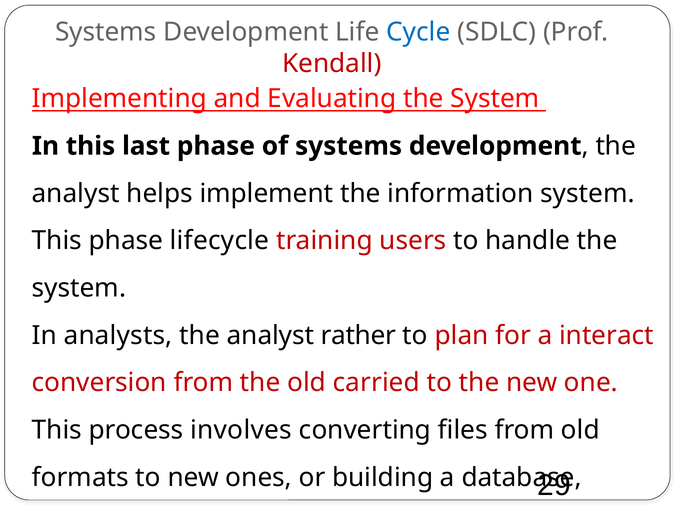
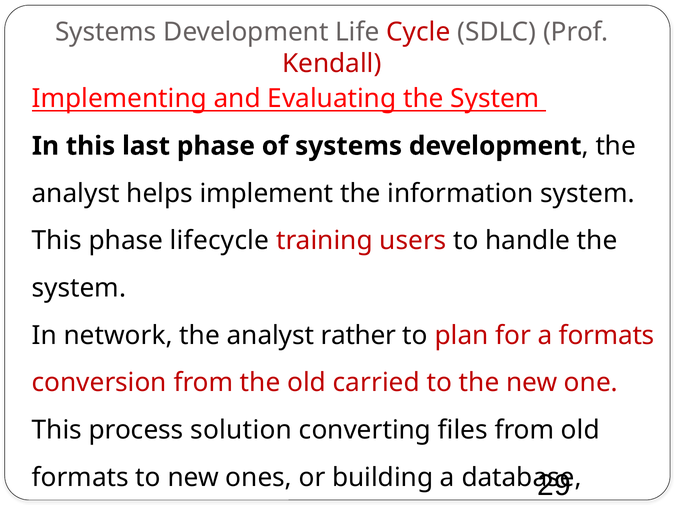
Cycle colour: blue -> red
analysts: analysts -> network
a interact: interact -> formats
involves: involves -> solution
